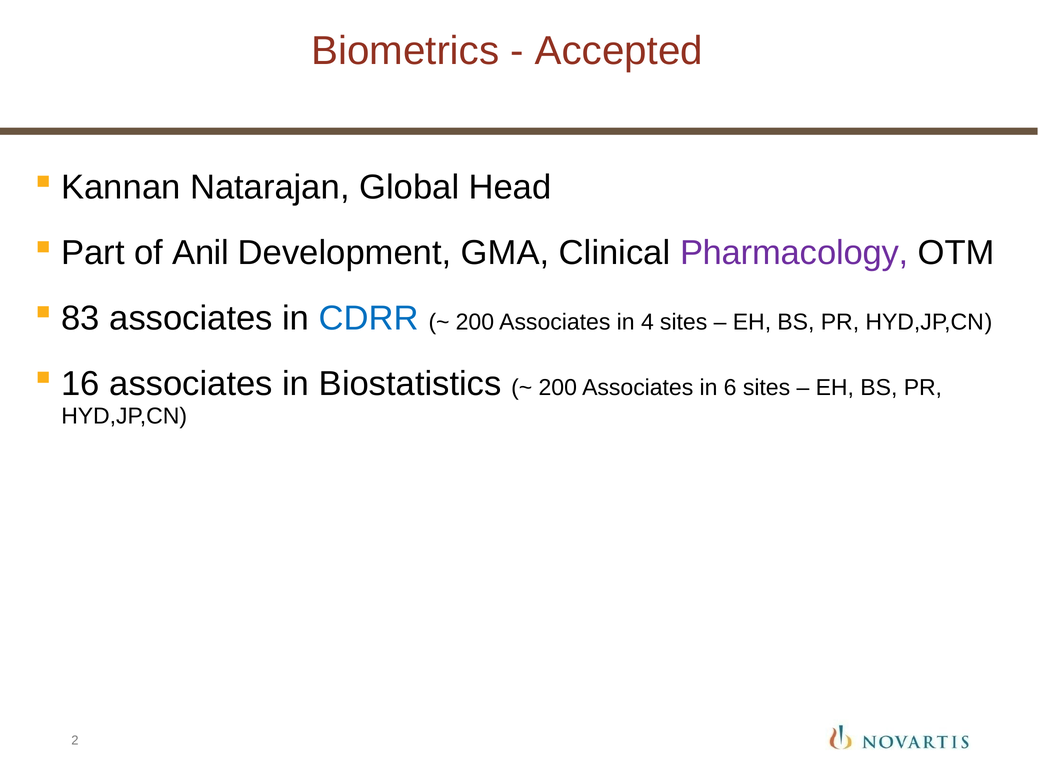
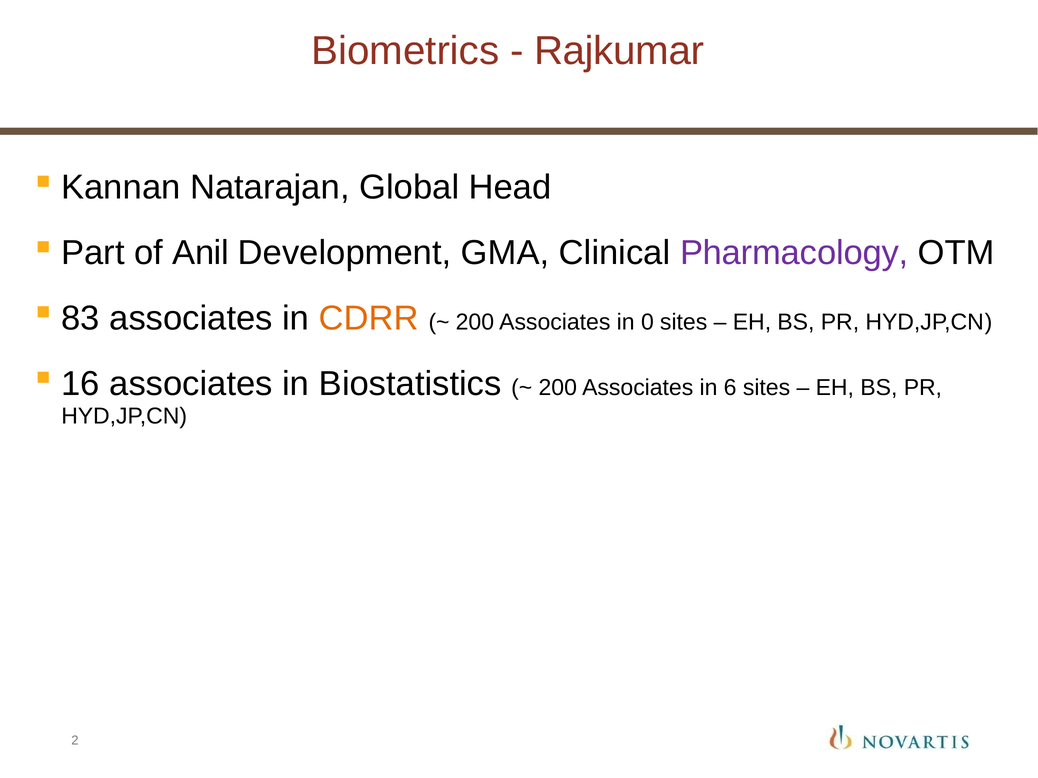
Accepted: Accepted -> Rajkumar
CDRR colour: blue -> orange
4: 4 -> 0
